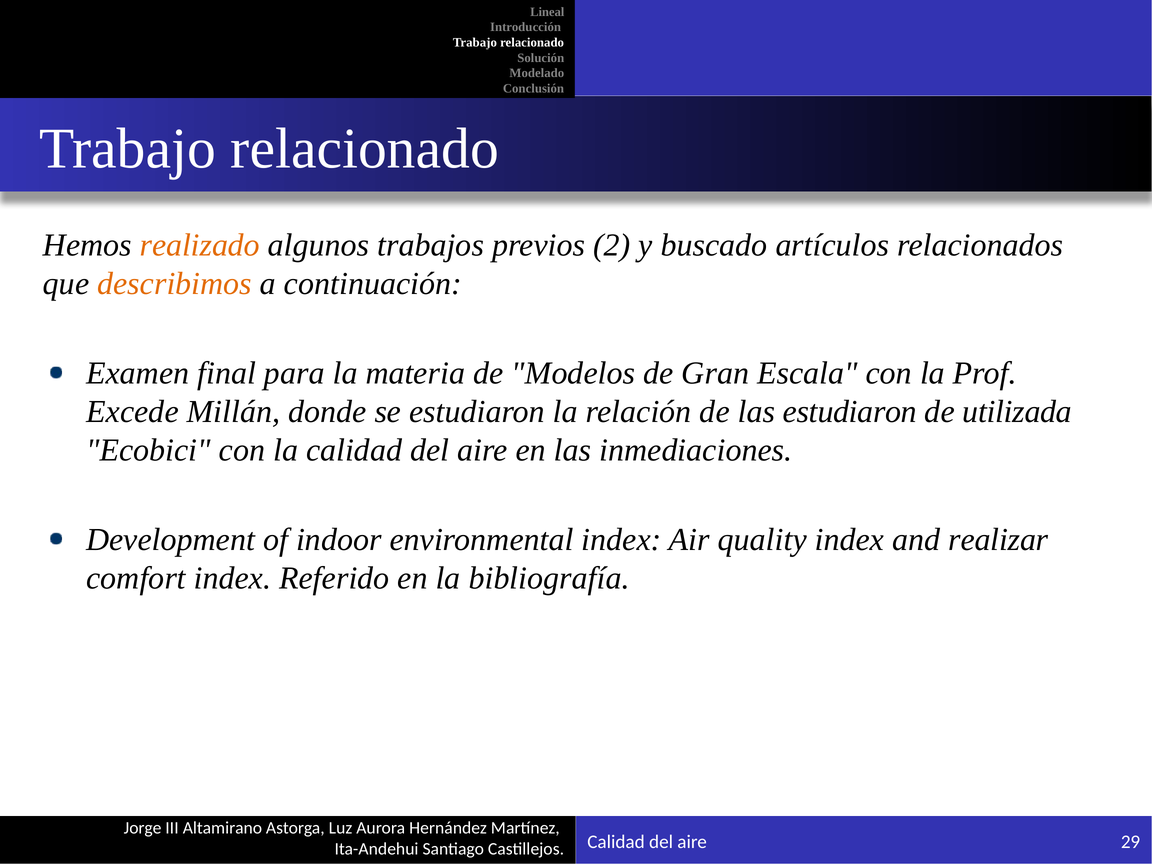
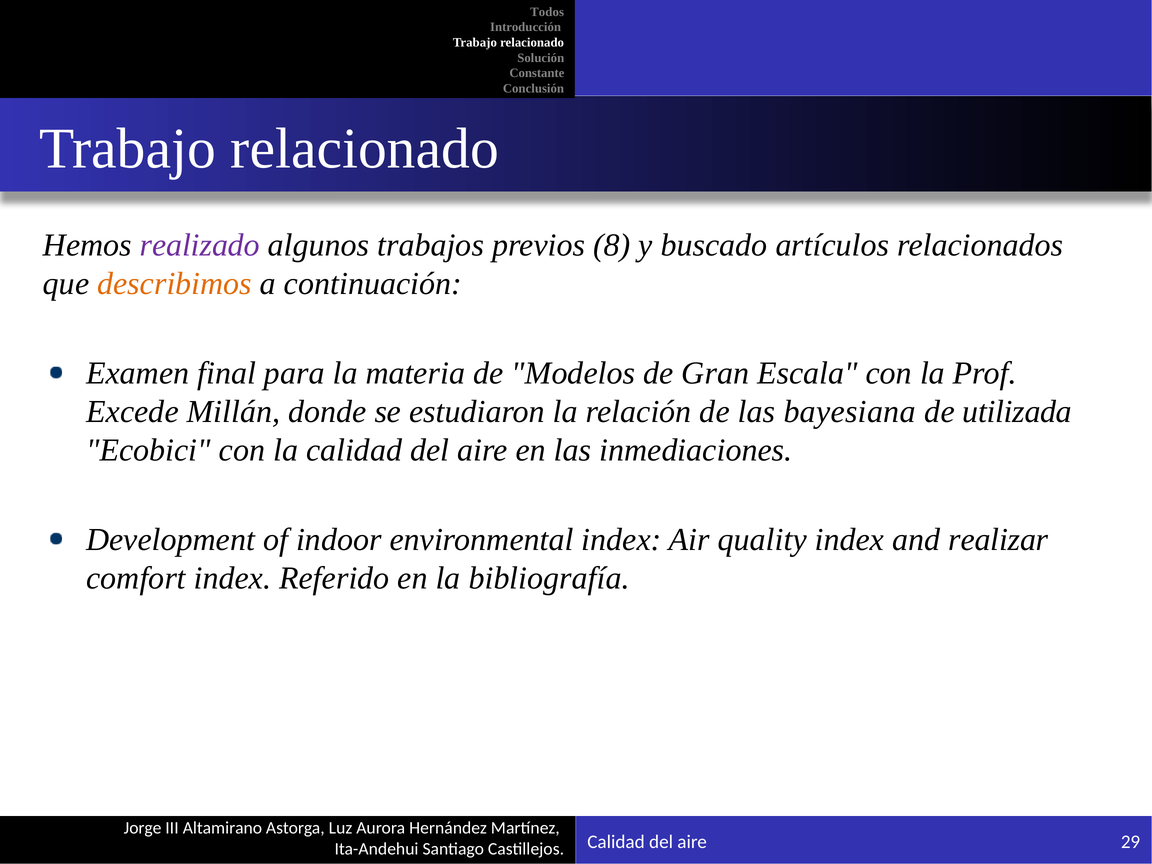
Lineal: Lineal -> Todos
Modelado: Modelado -> Constante
realizado colour: orange -> purple
2: 2 -> 8
las estudiaron: estudiaron -> bayesiana
